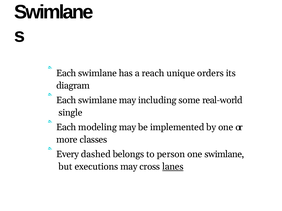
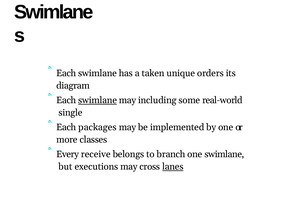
reach: reach -> taken
swimlane at (98, 100) underline: none -> present
modeling: modeling -> packages
dashed: dashed -> receive
person: person -> branch
